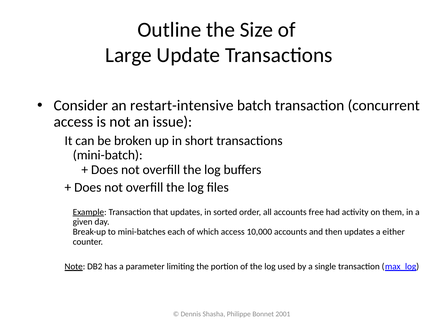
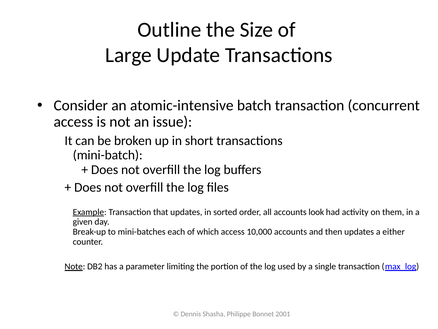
restart-intensive: restart-intensive -> atomic-intensive
free: free -> look
